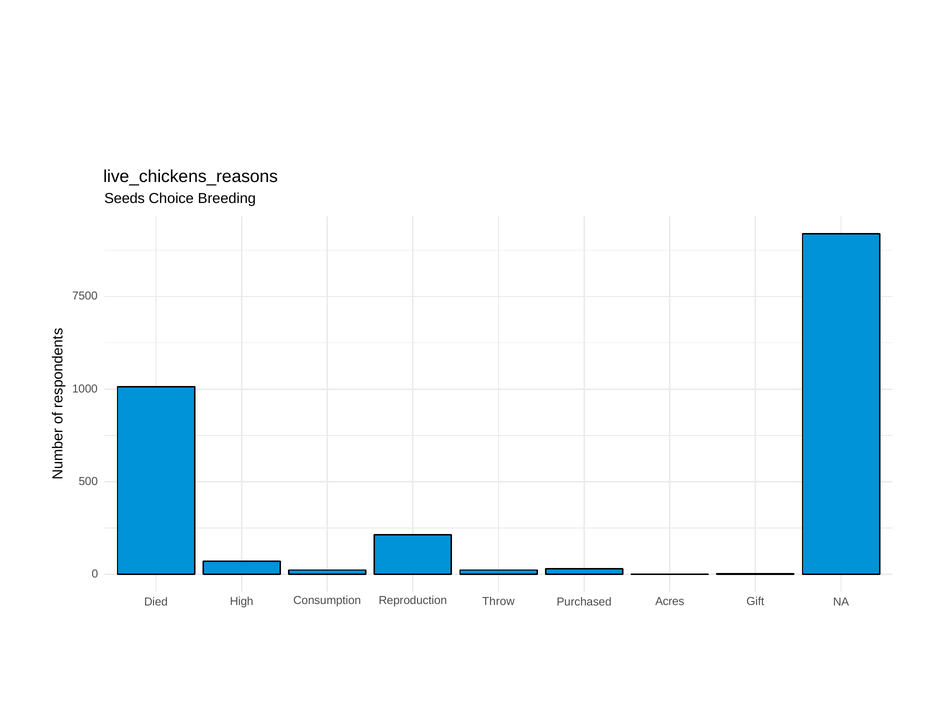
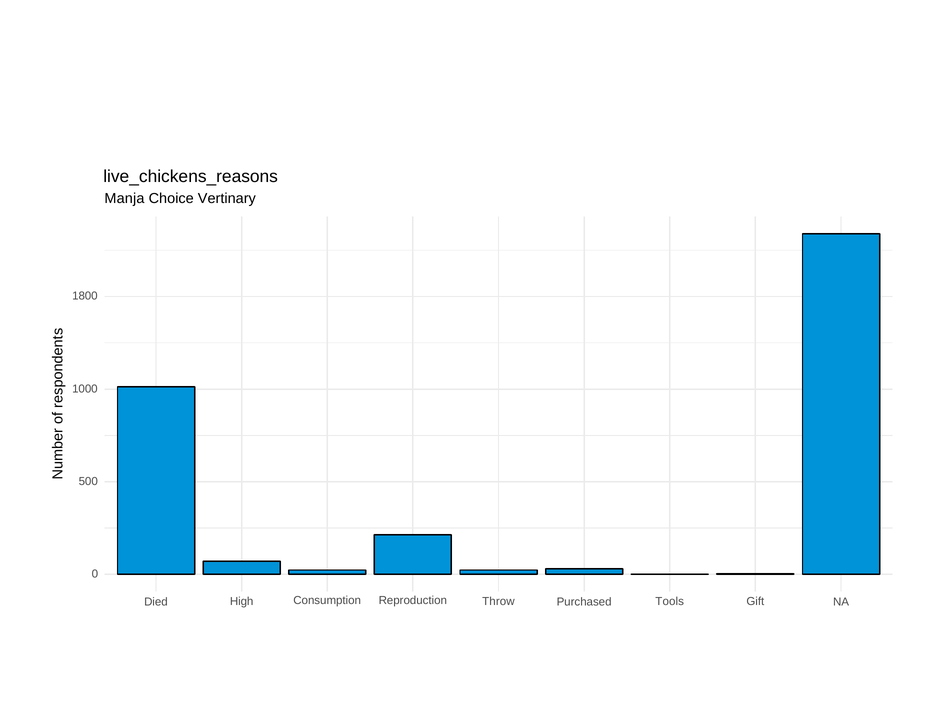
Seeds: Seeds -> Manja
Breeding: Breeding -> Vertinary
7500: 7500 -> 1800
Acres: Acres -> Tools
